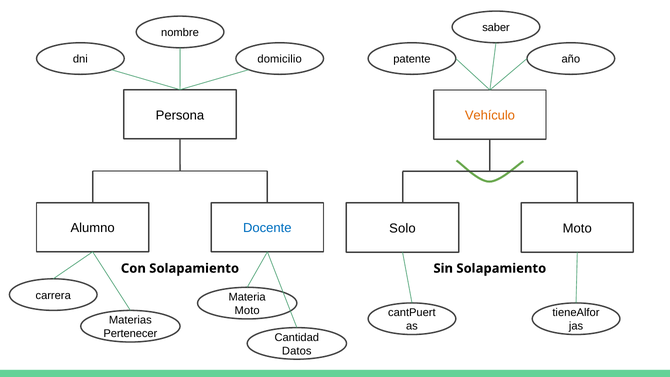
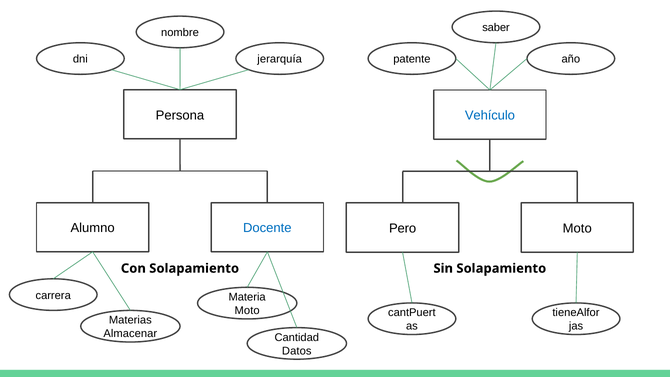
domicilio: domicilio -> jerarquía
Vehículo colour: orange -> blue
Solo: Solo -> Pero
Pertenecer: Pertenecer -> Almacenar
